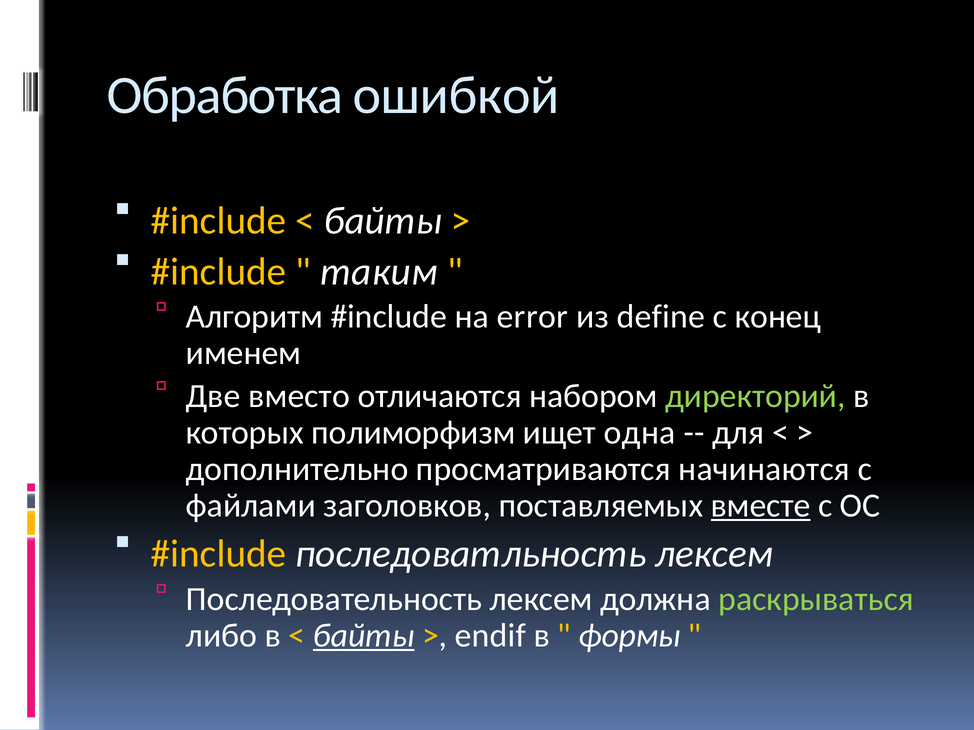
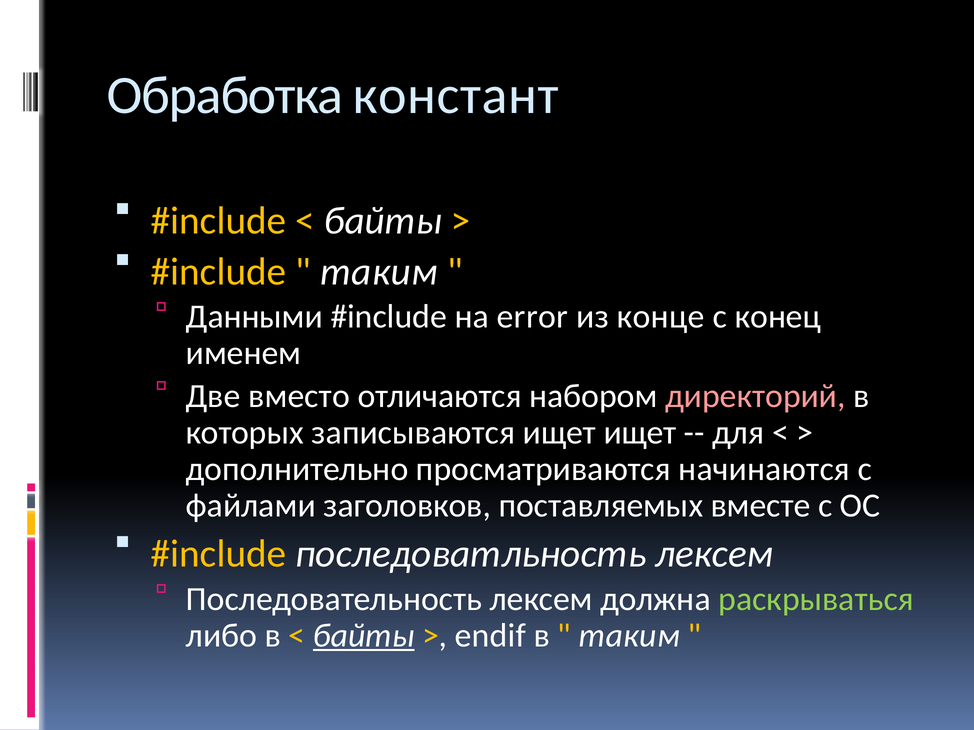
ошибкой: ошибкой -> констант
Алгоритм: Алгоритм -> Данными
define: define -> конце
директорий colour: light green -> pink
полиморфизм: полиморфизм -> записываются
ищет одна: одна -> ищет
вместе underline: present -> none
формы at (630, 636): формы -> таким
